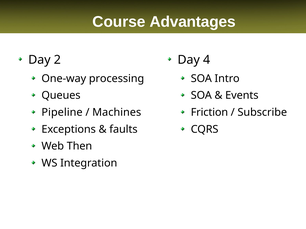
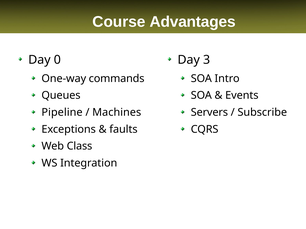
2: 2 -> 0
4: 4 -> 3
processing: processing -> commands
Friction: Friction -> Servers
Then: Then -> Class
